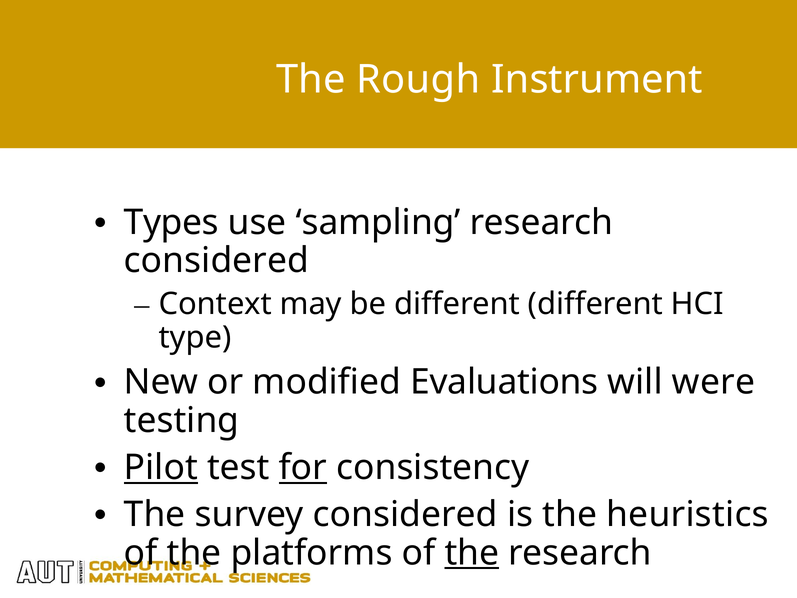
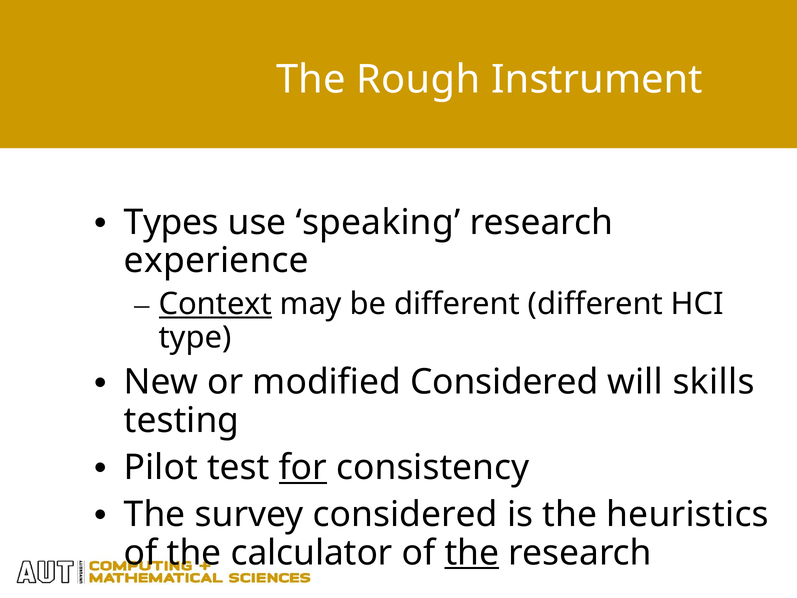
sampling: sampling -> speaking
considered at (216, 261): considered -> experience
Context underline: none -> present
modified Evaluations: Evaluations -> Considered
were: were -> skills
Pilot underline: present -> none
platforms: platforms -> calculator
